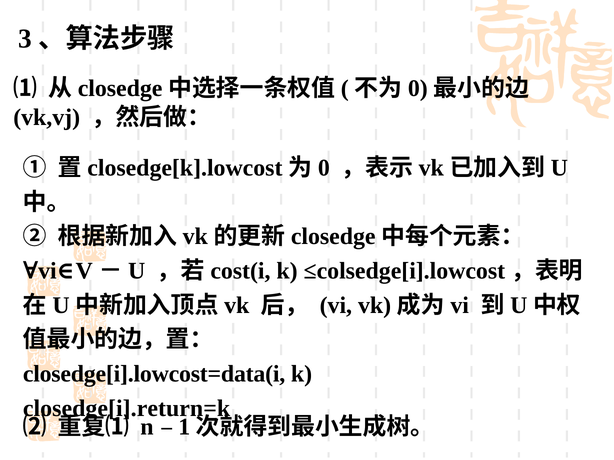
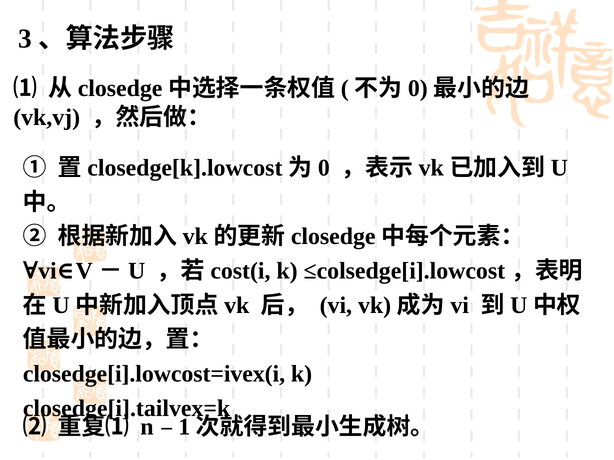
closedge[i].lowcost=data(i: closedge[i].lowcost=data(i -> closedge[i].lowcost=ivex(i
closedge[i].return=k: closedge[i].return=k -> closedge[i].tailvex=k
